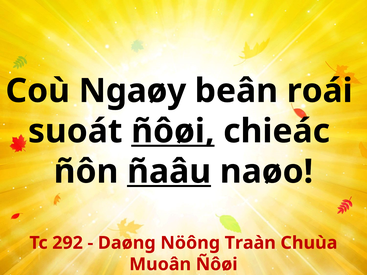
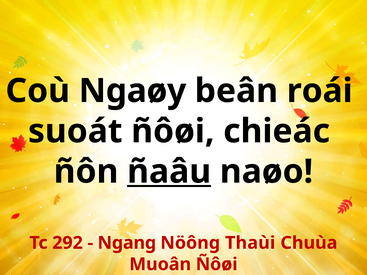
ñôøi at (173, 131) underline: present -> none
Daøng: Daøng -> Ngang
Traàn: Traàn -> Thaùi
